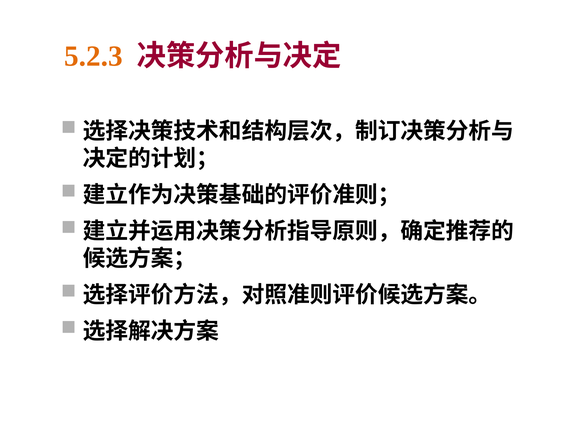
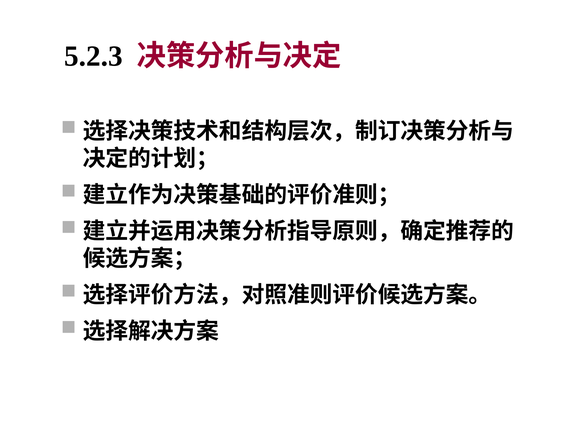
5.2.3 colour: orange -> black
